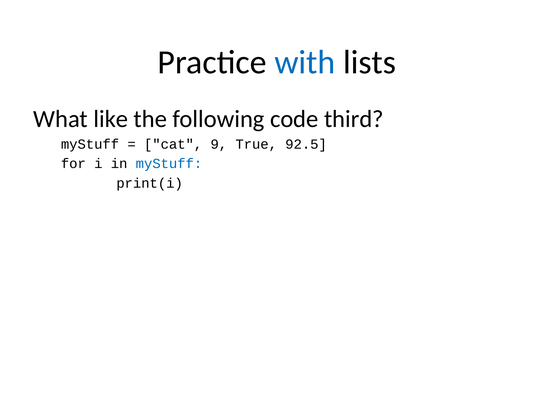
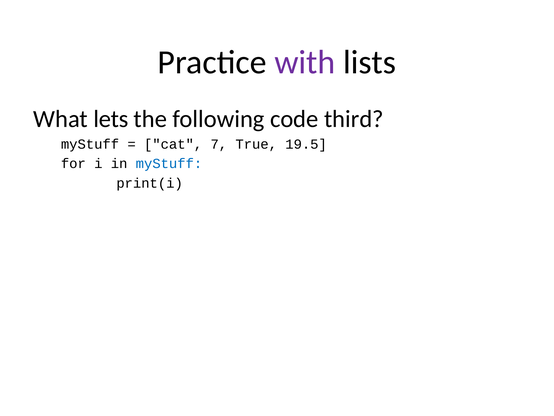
with colour: blue -> purple
like: like -> lets
9: 9 -> 7
92.5: 92.5 -> 19.5
